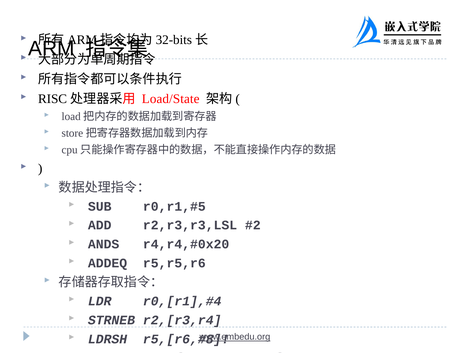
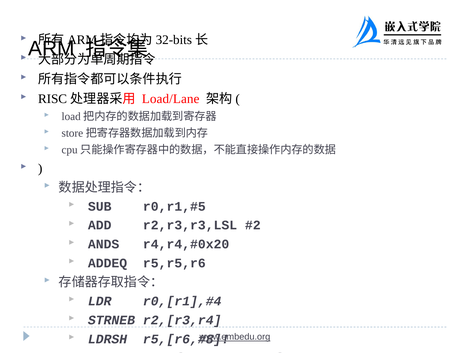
Load/State: Load/State -> Load/Lane
